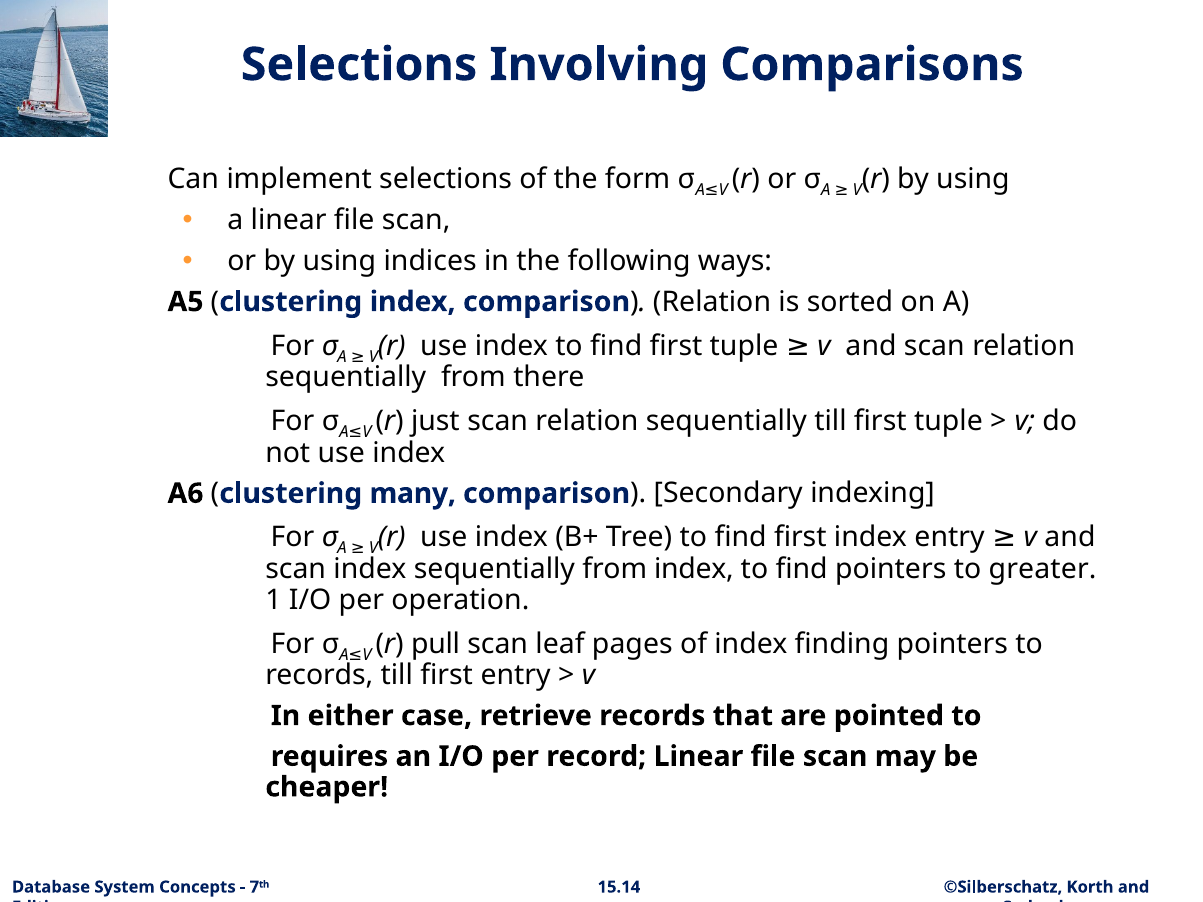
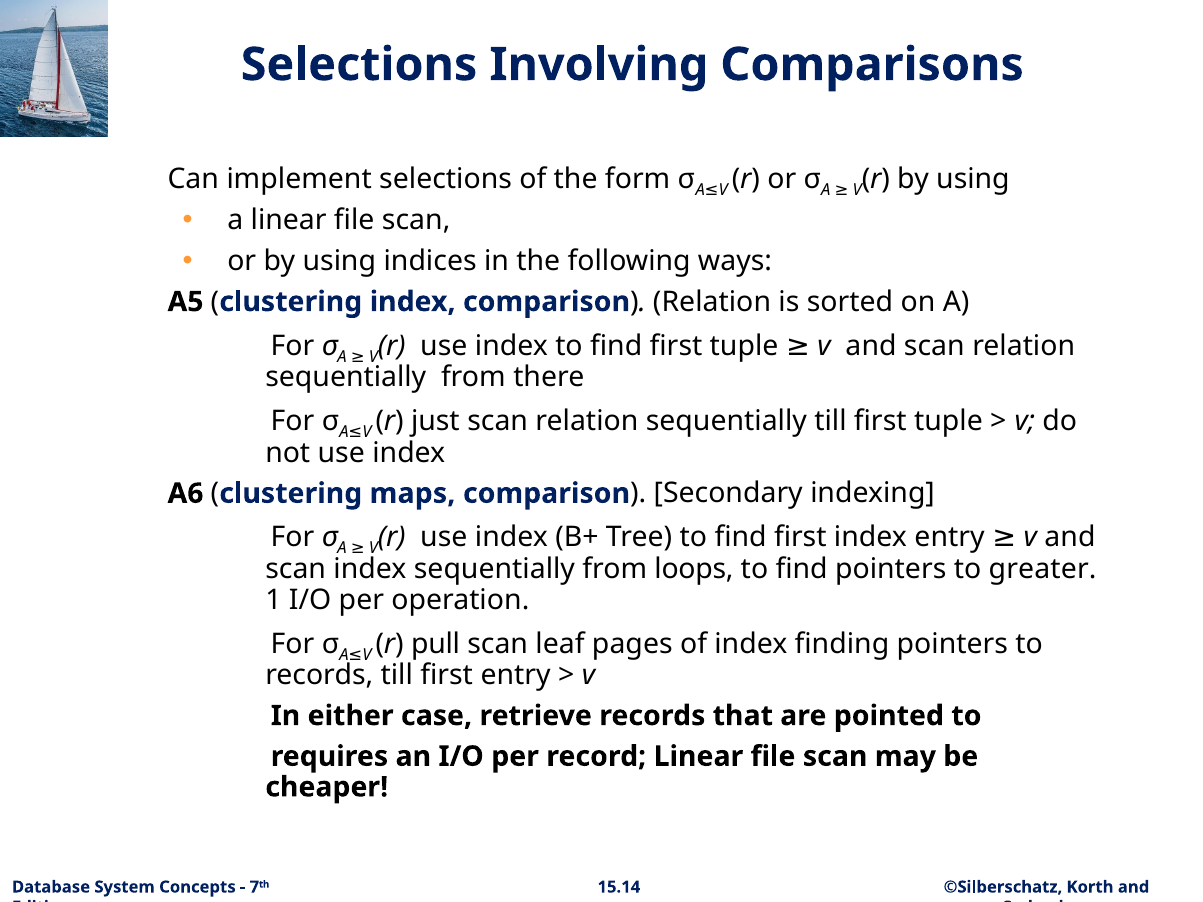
many: many -> maps
from index: index -> loops
